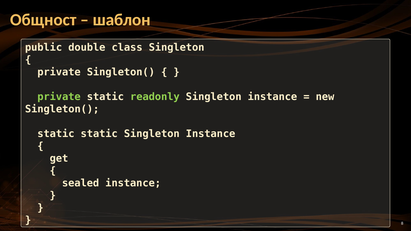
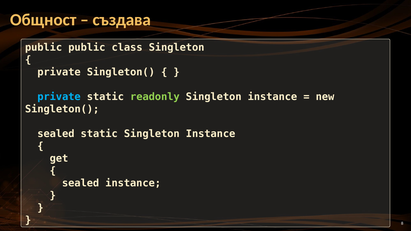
шаблон: шаблон -> създава
public double: double -> public
private at (59, 97) colour: light green -> light blue
static at (56, 134): static -> sealed
